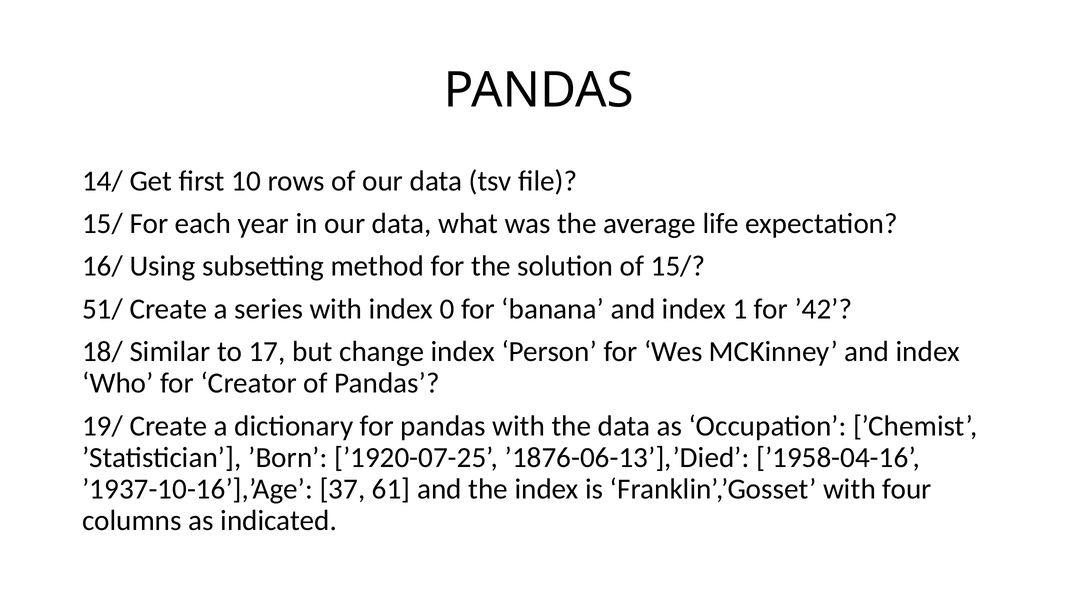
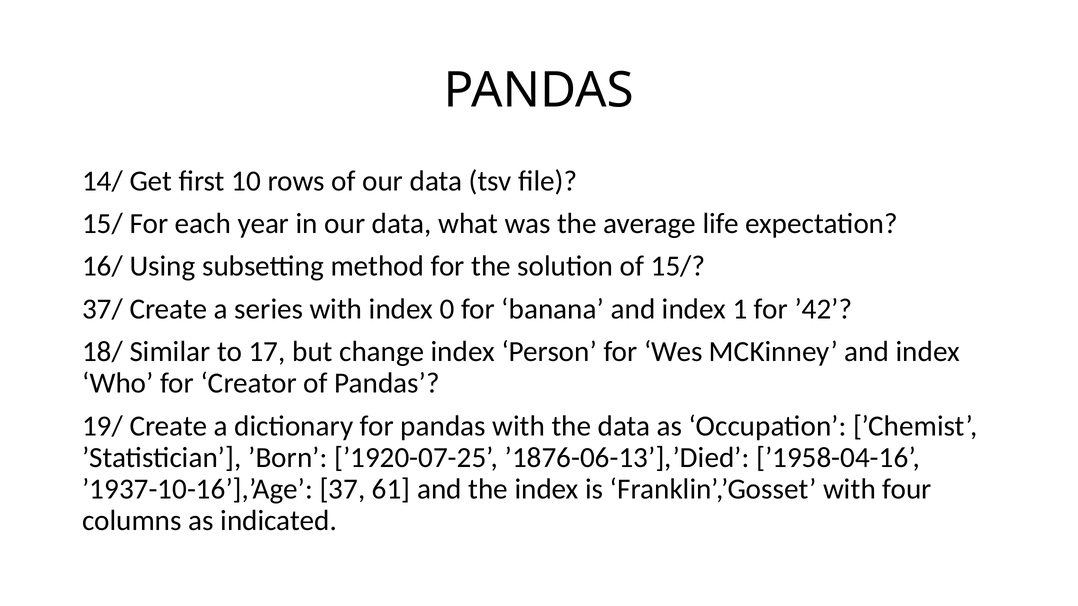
51/: 51/ -> 37/
